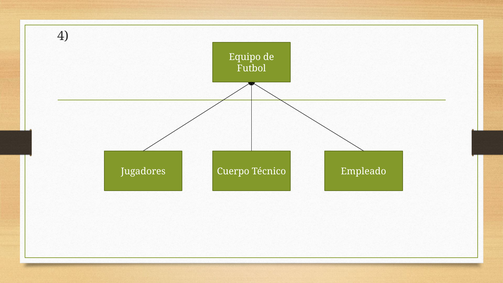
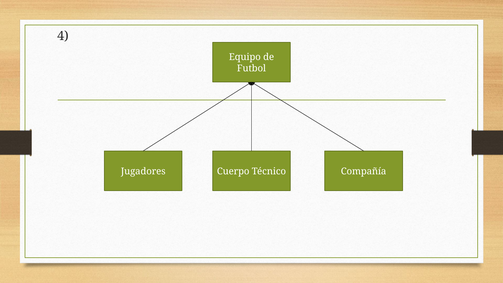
Empleado: Empleado -> Compañía
